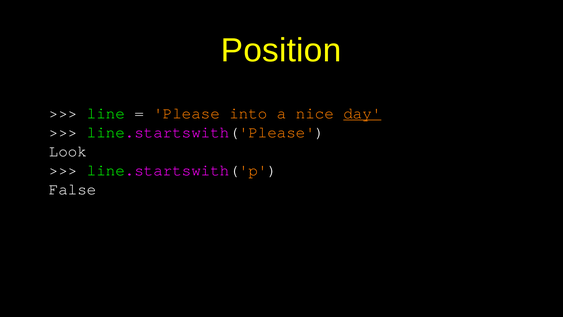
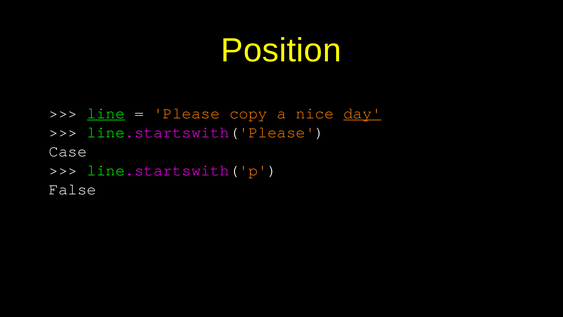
line underline: none -> present
into: into -> copy
Look: Look -> Case
